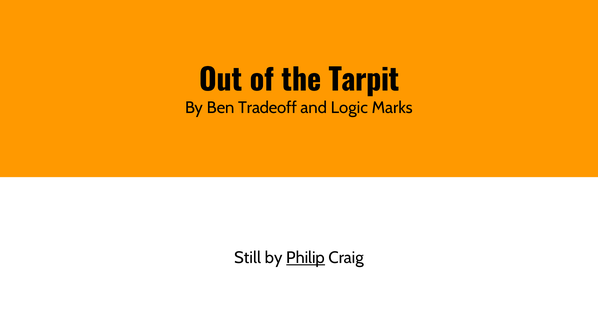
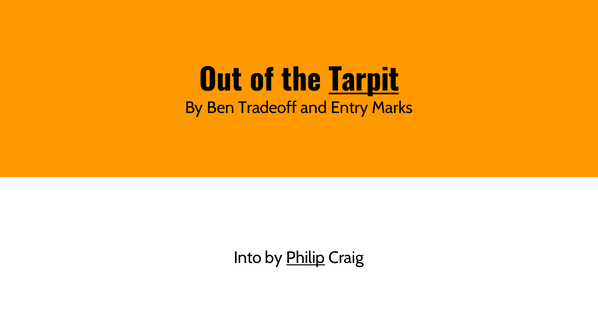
Tarpit underline: none -> present
Logic: Logic -> Entry
Still: Still -> Into
